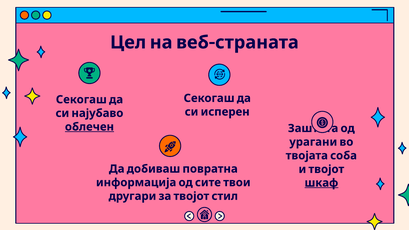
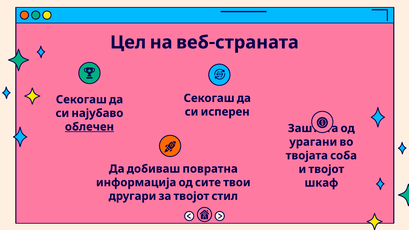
шкаф underline: present -> none
